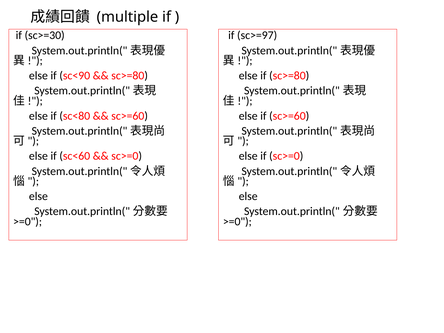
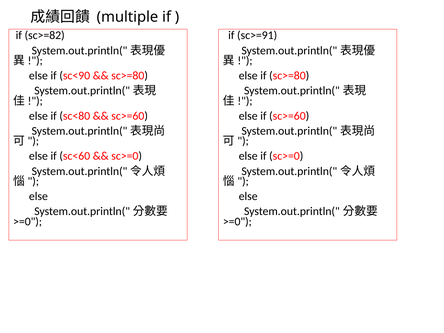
sc>=30: sc>=30 -> sc>=82
sc>=97: sc>=97 -> sc>=91
